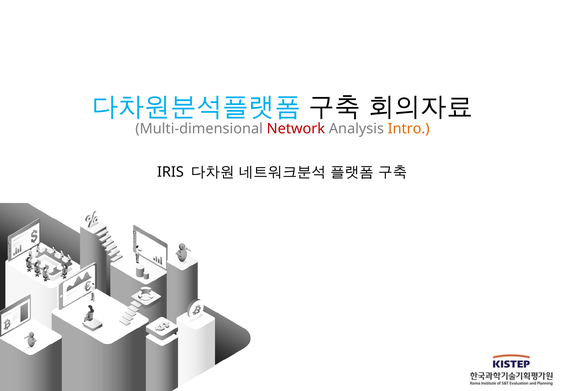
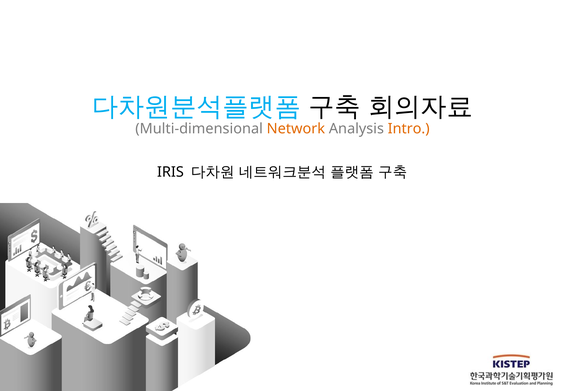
Network colour: red -> orange
